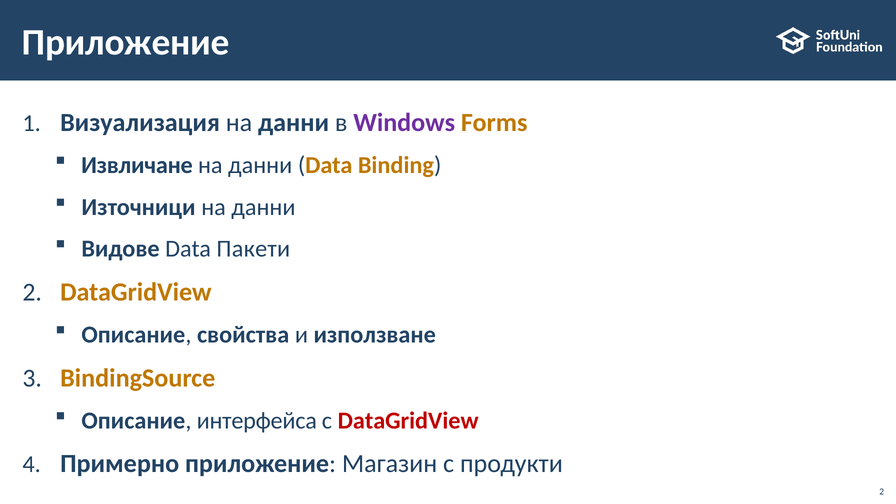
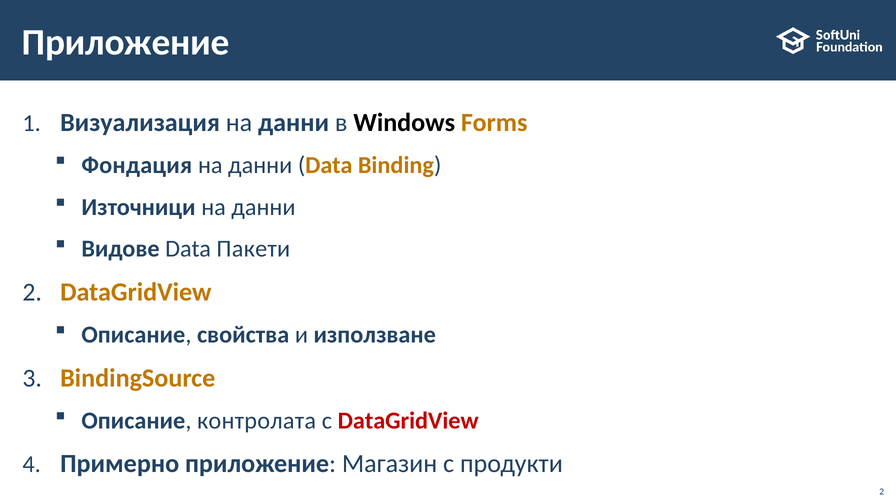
Windows colour: purple -> black
Извличане: Извличане -> Фондация
интерфейса: интерфейса -> контролата
